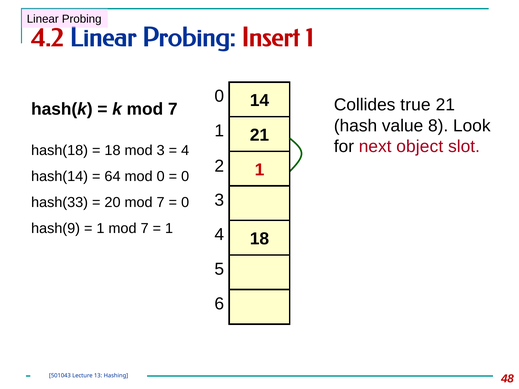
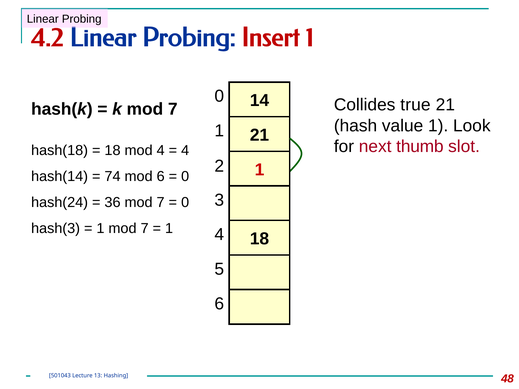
value 8: 8 -> 1
object: object -> thumb
mod 3: 3 -> 4
64: 64 -> 74
mod 0: 0 -> 6
hash(33: hash(33 -> hash(24
20: 20 -> 36
hash(9: hash(9 -> hash(3
